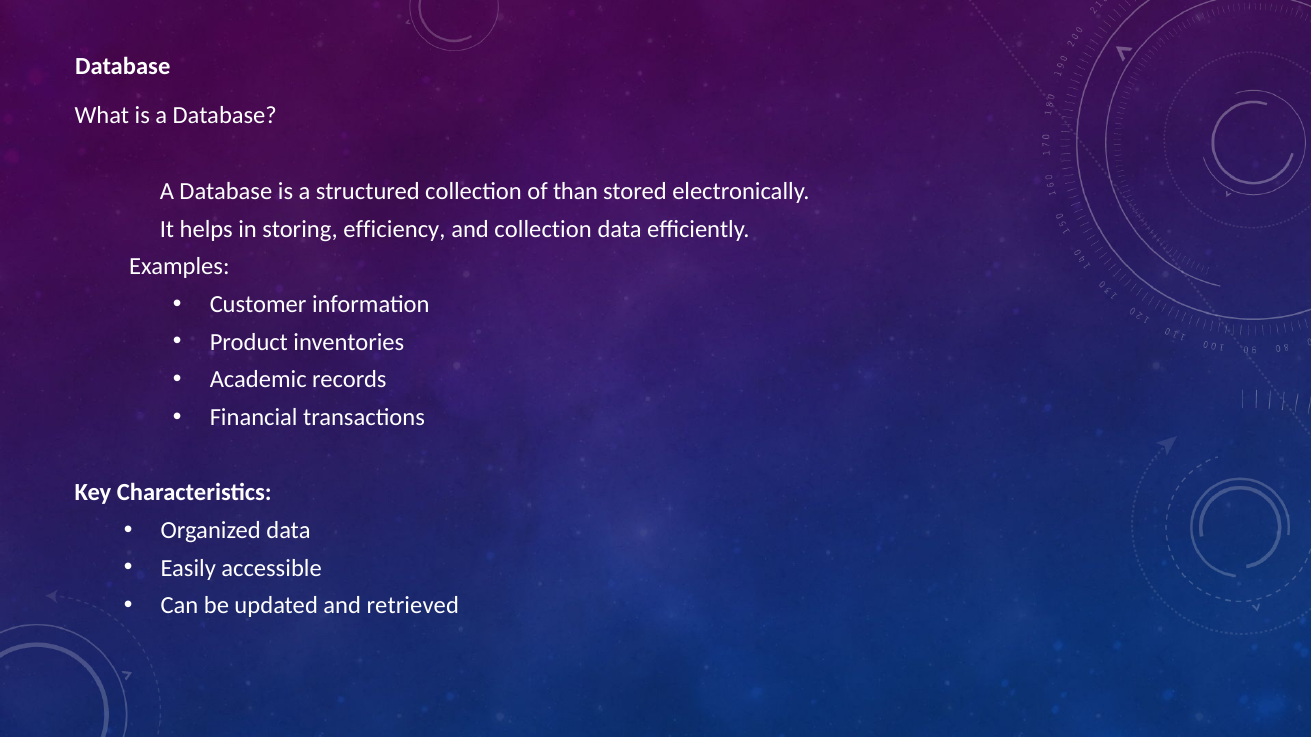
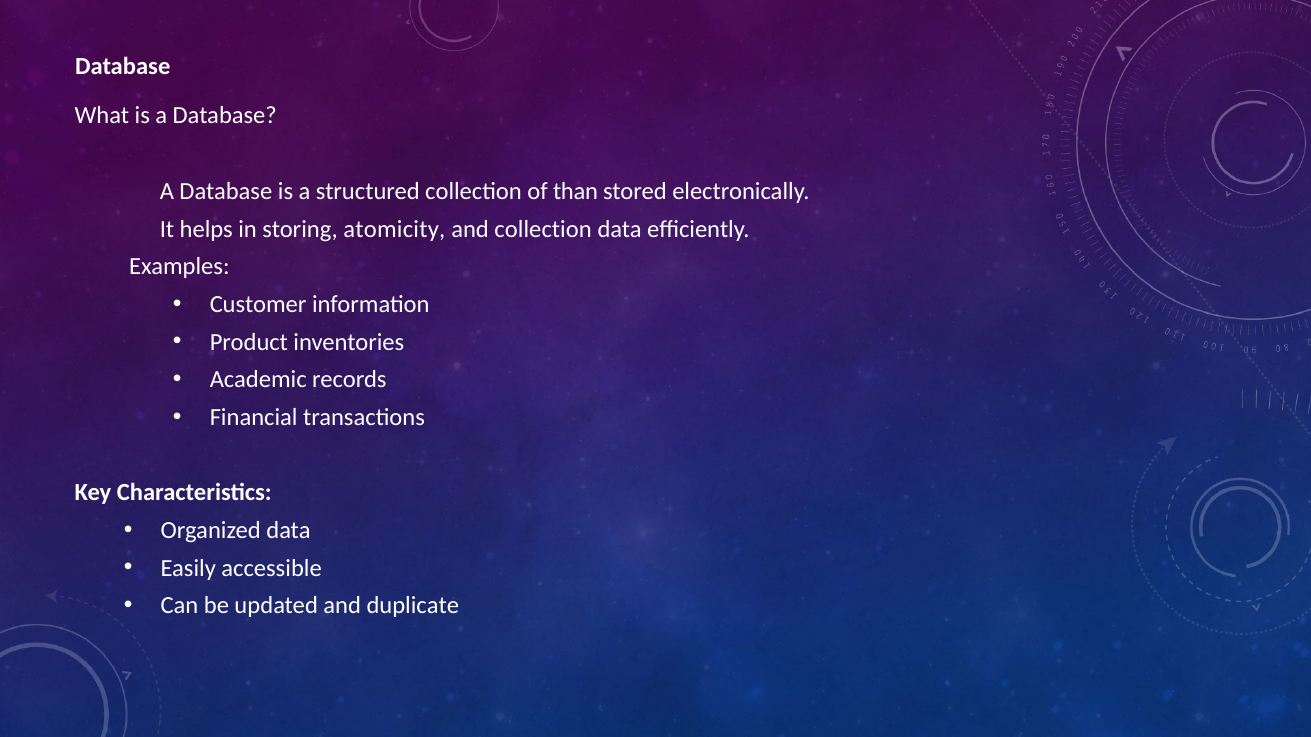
efficiency: efficiency -> atomicity
retrieved: retrieved -> duplicate
